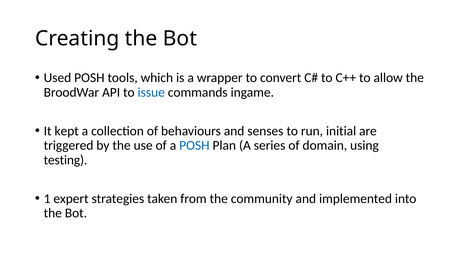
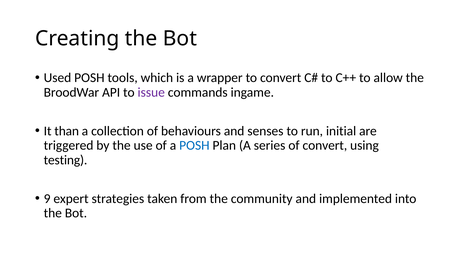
issue colour: blue -> purple
kept: kept -> than
of domain: domain -> convert
1: 1 -> 9
